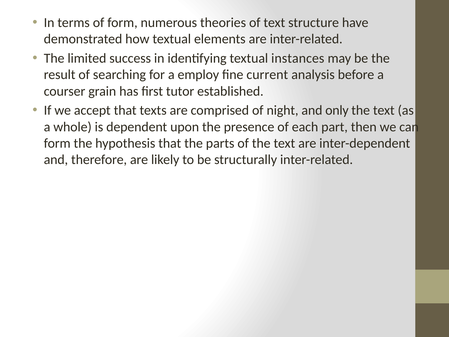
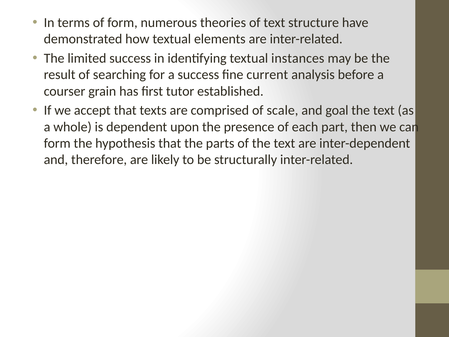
a employ: employ -> success
night: night -> scale
only: only -> goal
